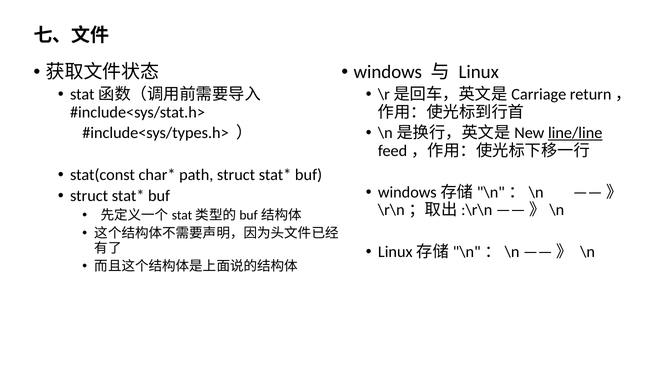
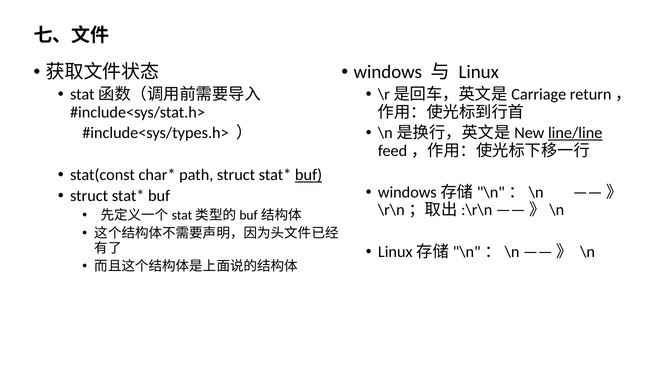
buf at (309, 175) underline: none -> present
